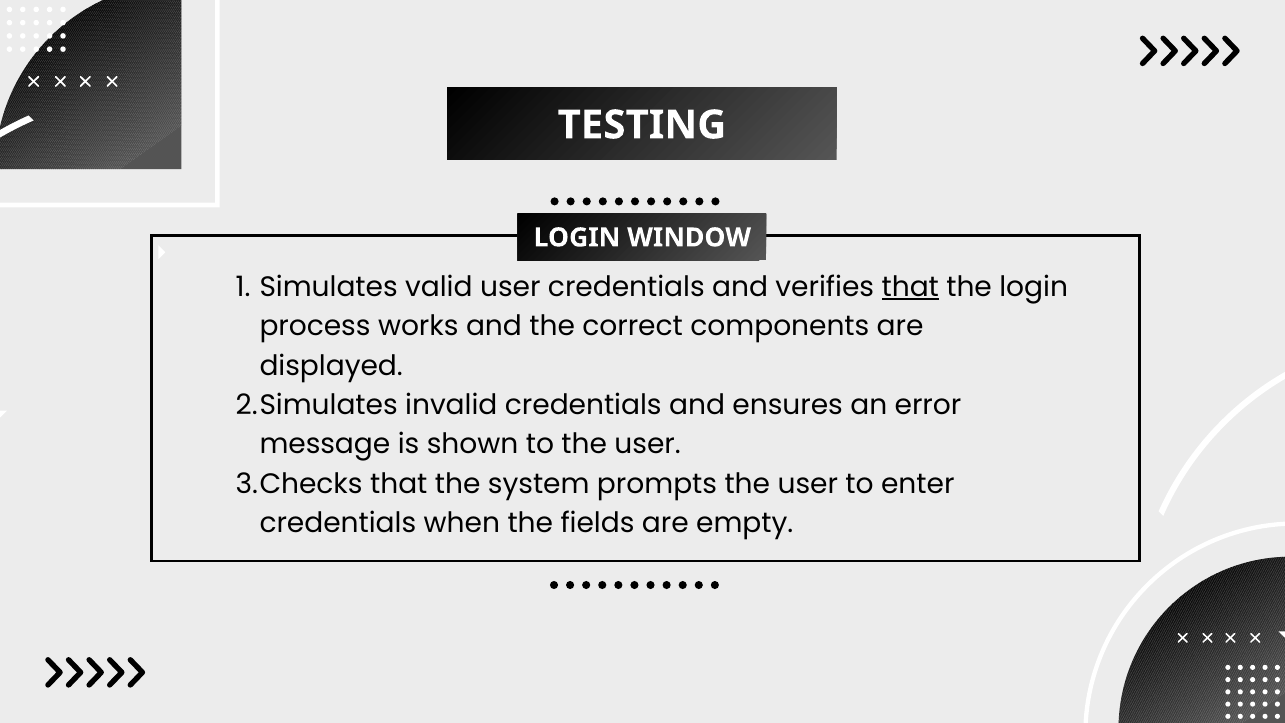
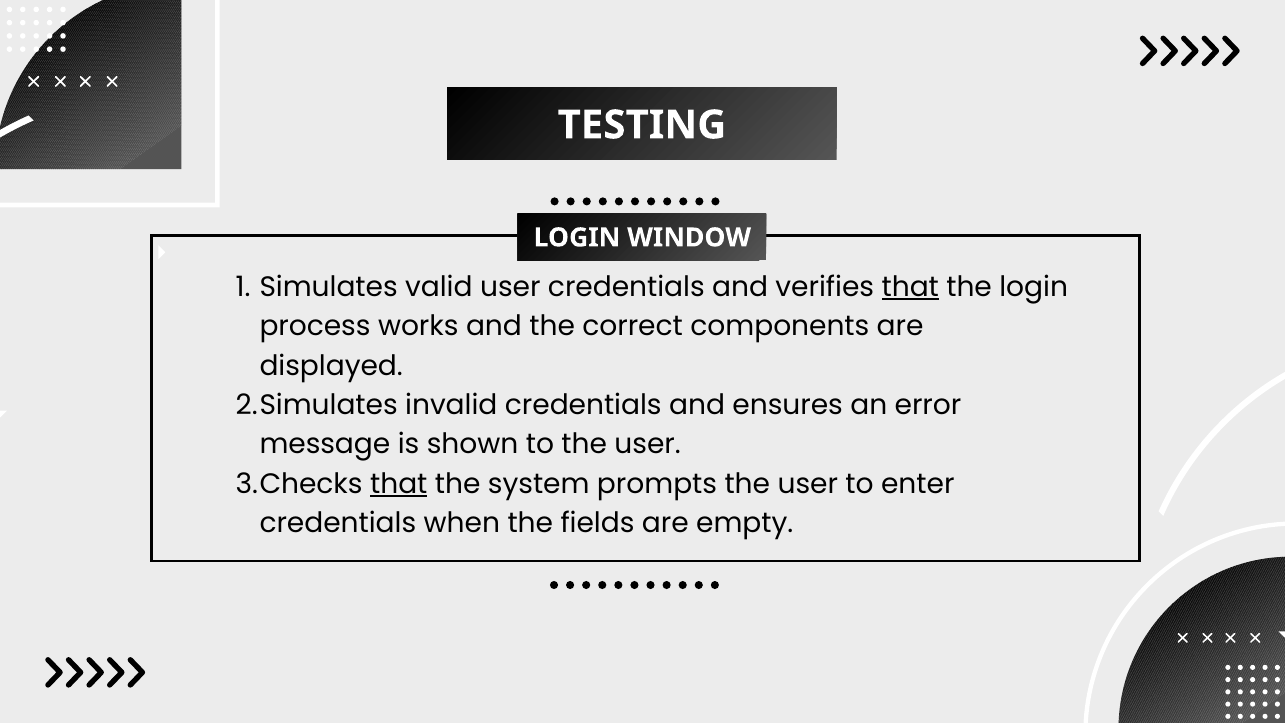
that at (399, 484) underline: none -> present
